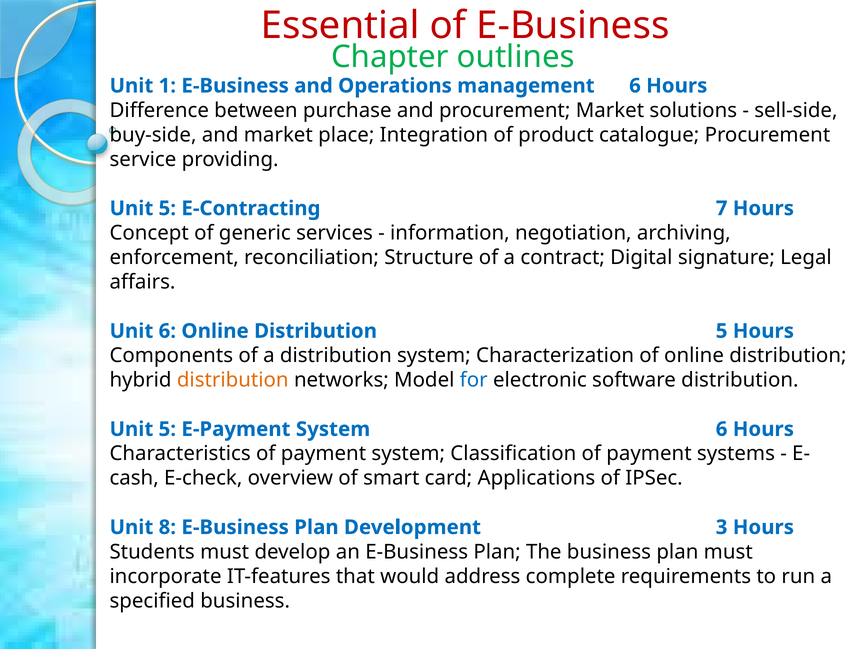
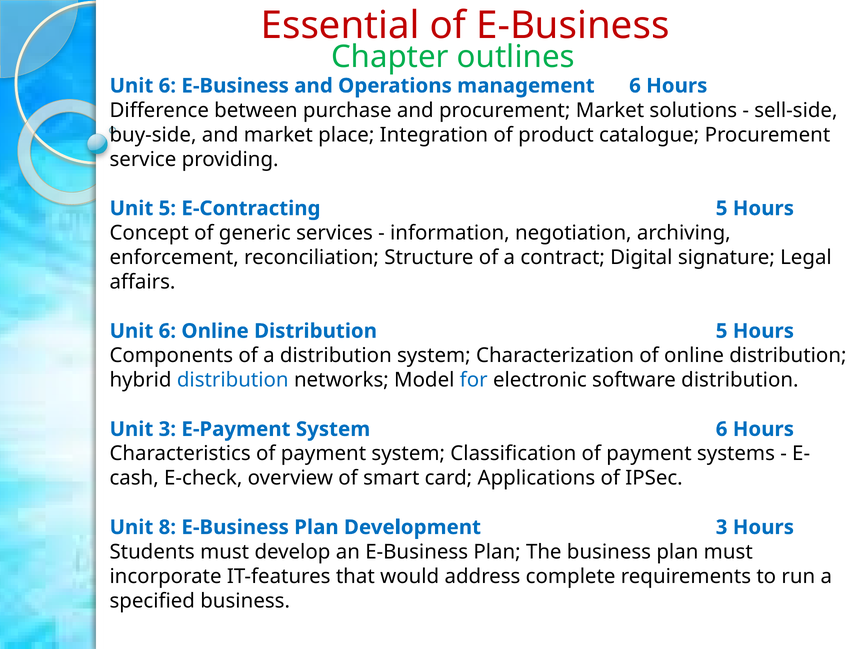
1 at (167, 86): 1 -> 6
E-Contracting 7: 7 -> 5
distribution at (233, 380) colour: orange -> blue
5 at (167, 430): 5 -> 3
